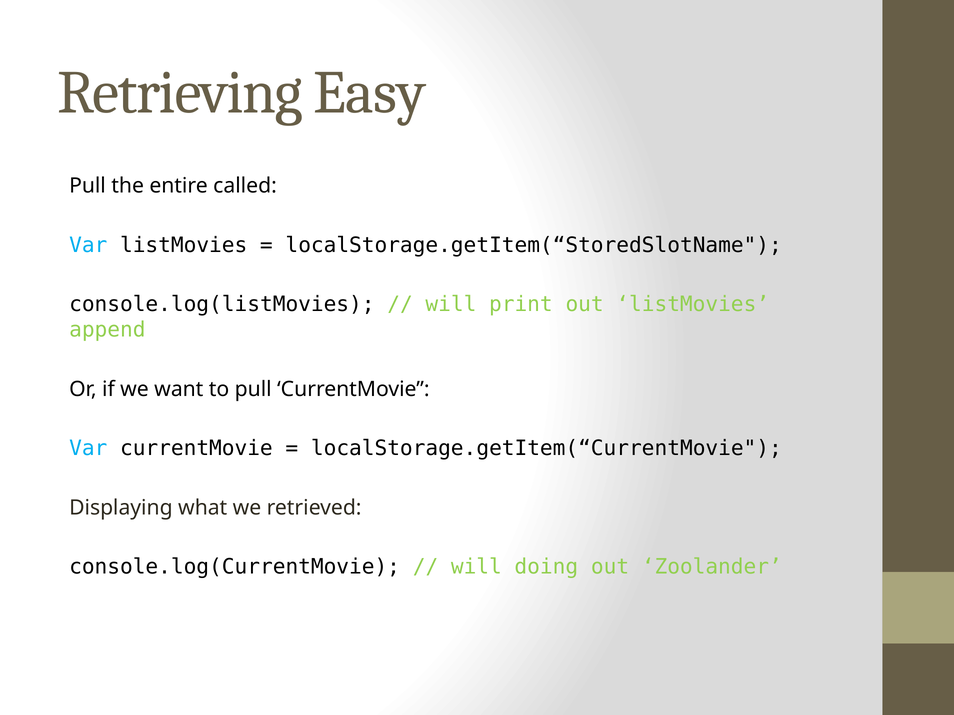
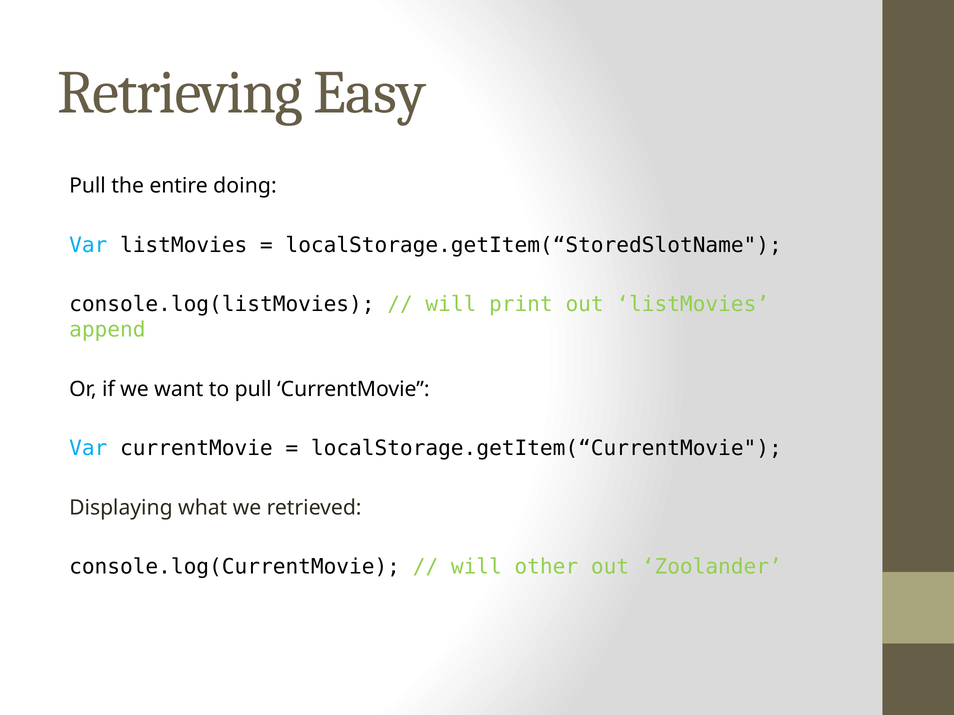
called: called -> doing
doing: doing -> other
